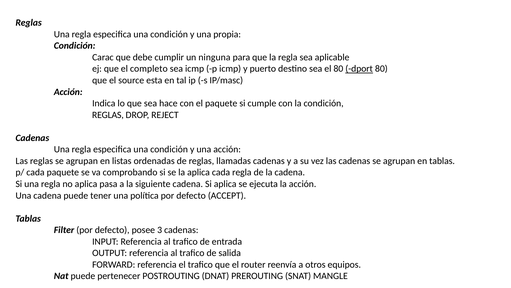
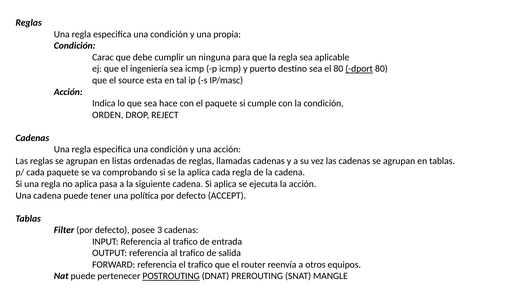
completo: completo -> ingeniería
REGLAS at (108, 115): REGLAS -> ORDEN
POSTROUTING underline: none -> present
